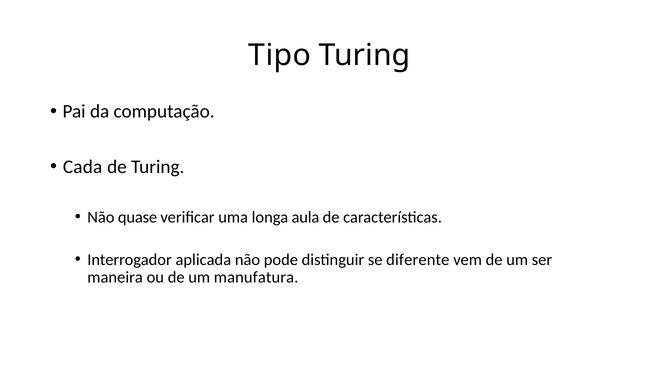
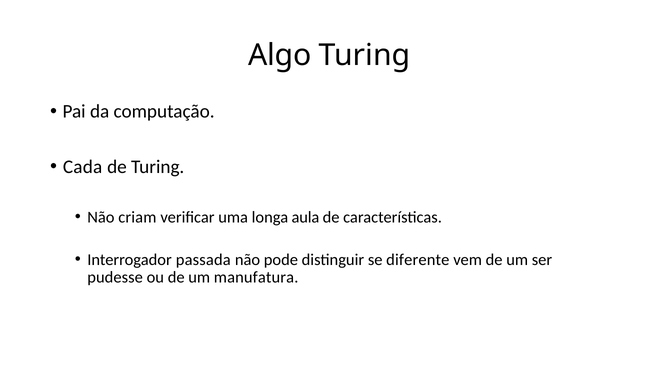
Tipo: Tipo -> Algo
quase: quase -> criam
aplicada: aplicada -> passada
maneira: maneira -> pudesse
